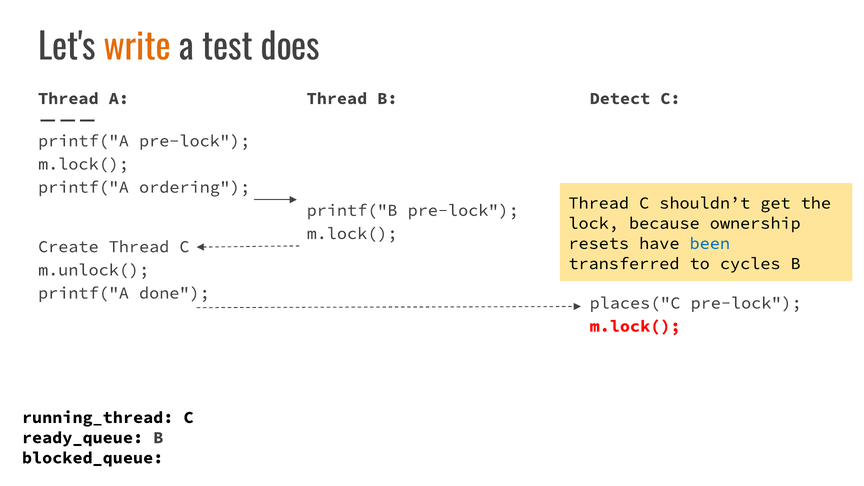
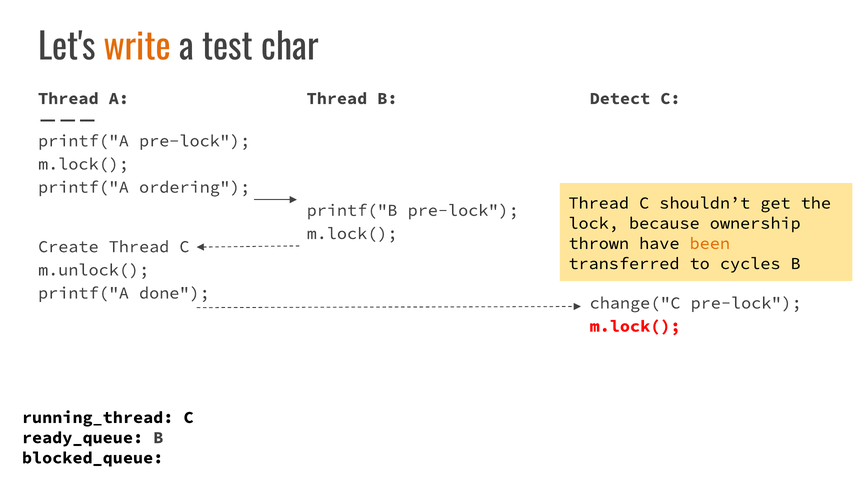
does: does -> char
resets: resets -> thrown
been colour: blue -> orange
places("C: places("C -> change("C
